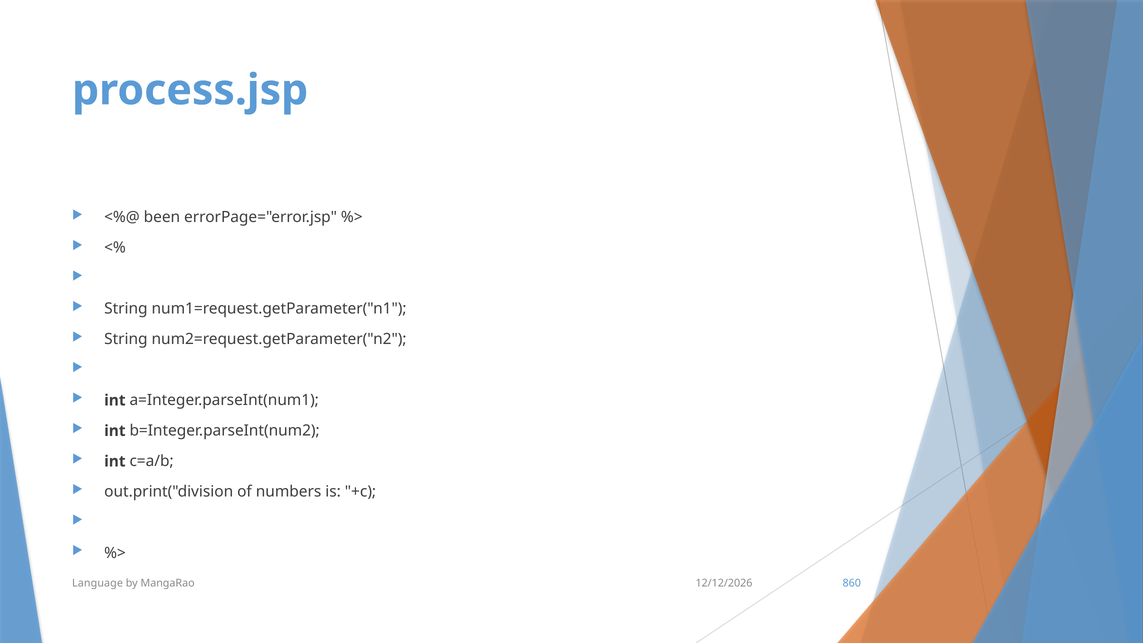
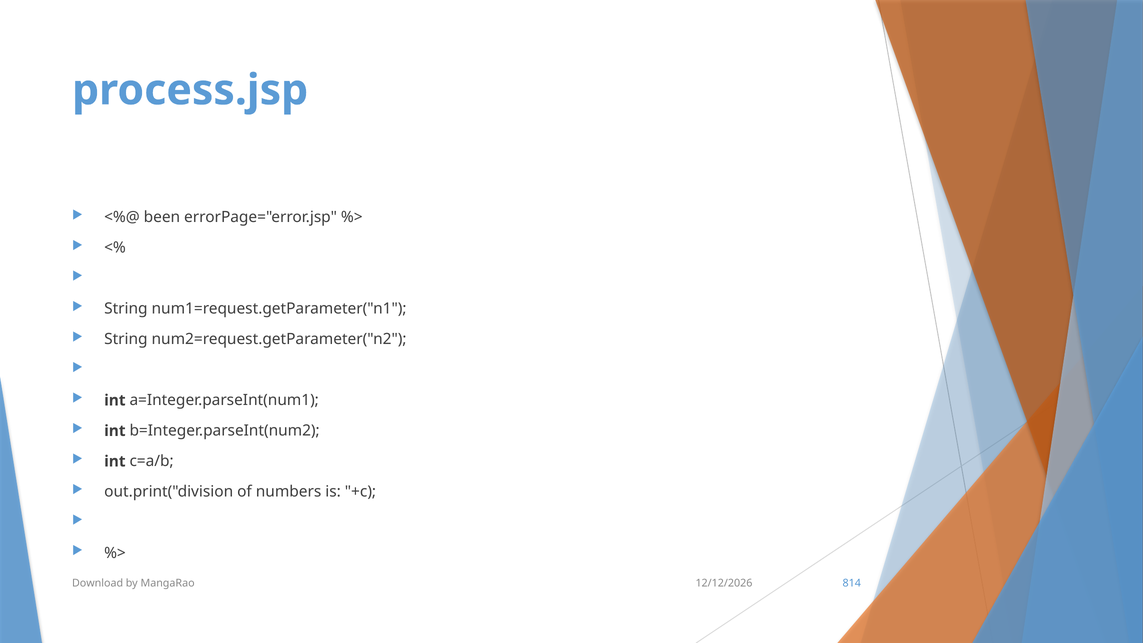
Language: Language -> Download
860: 860 -> 814
